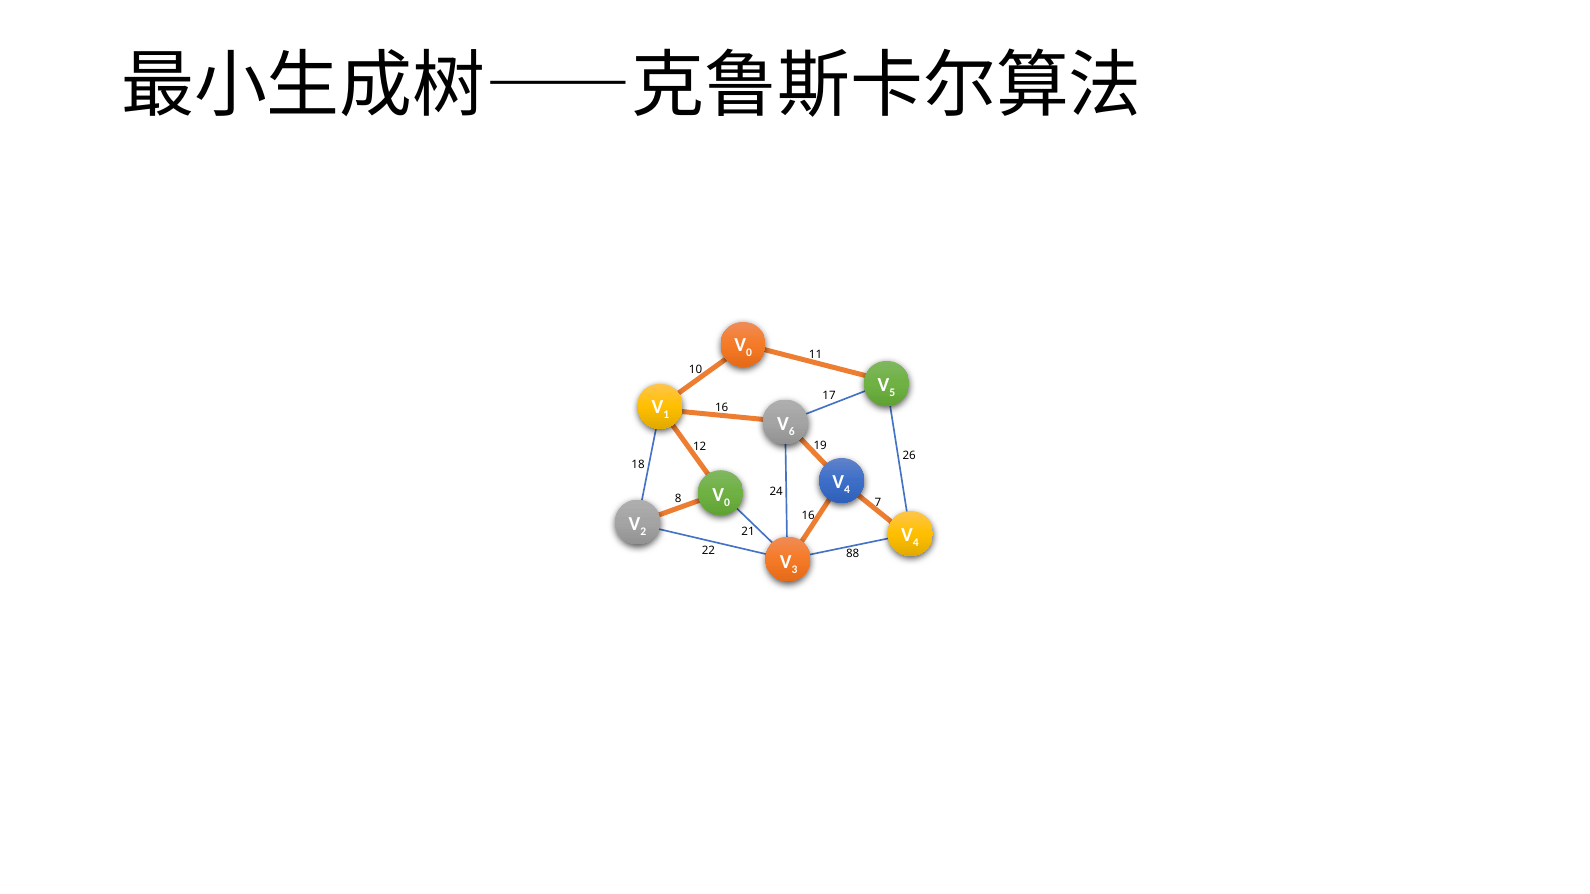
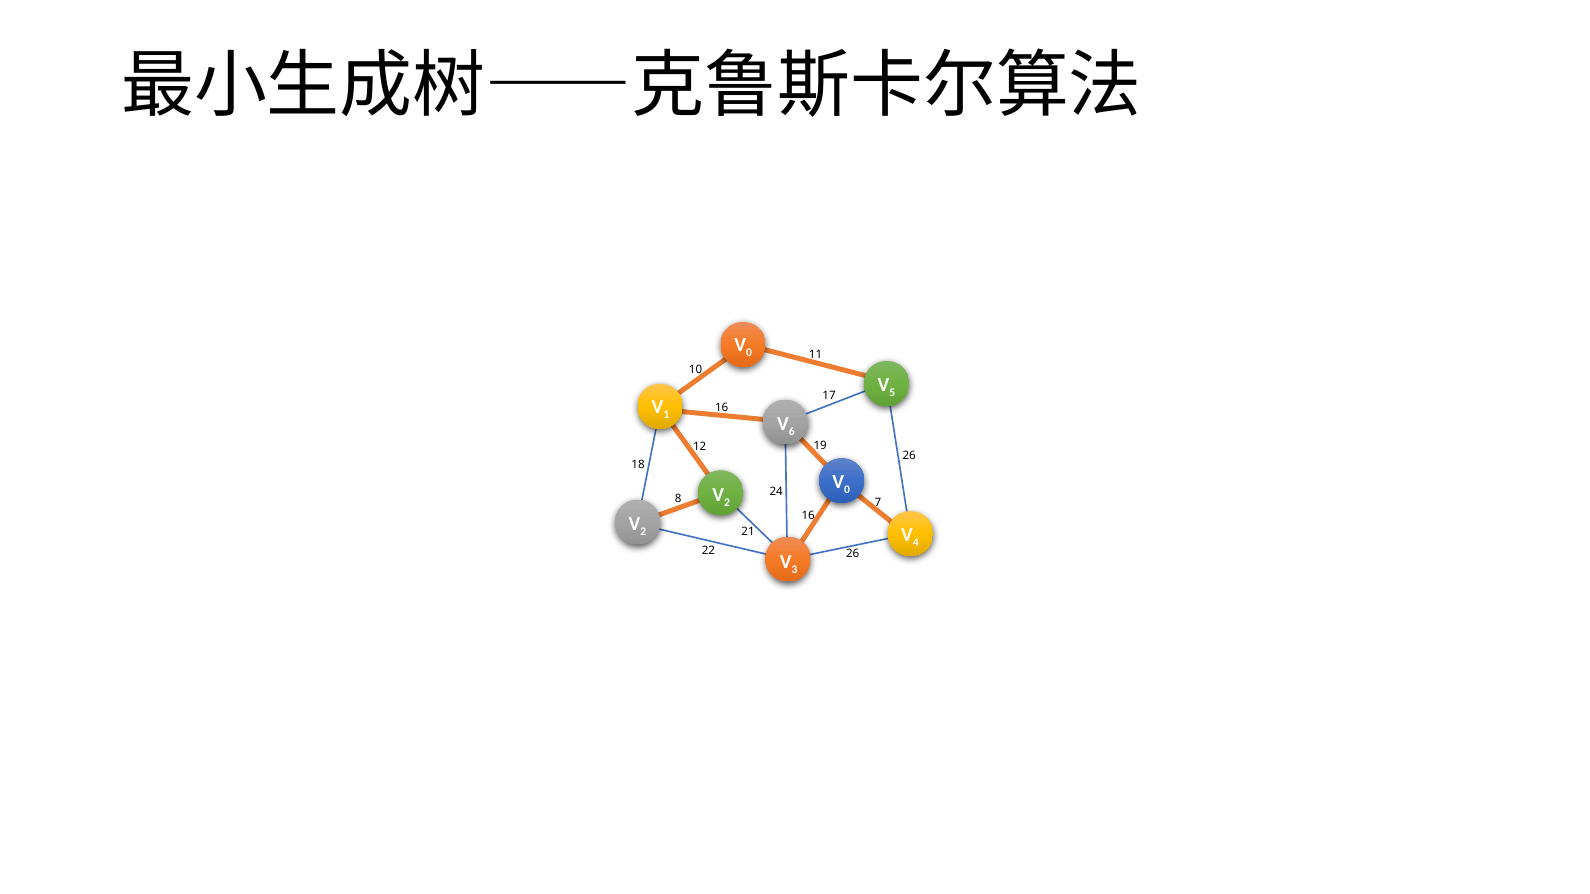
4 at (847, 490): 4 -> 0
0 at (727, 503): 0 -> 2
22 88: 88 -> 26
